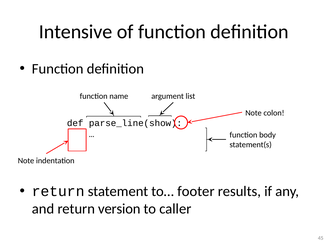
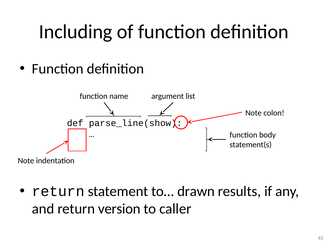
Intensive: Intensive -> Including
footer: footer -> drawn
